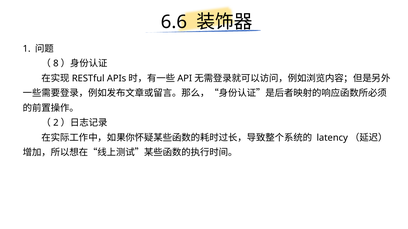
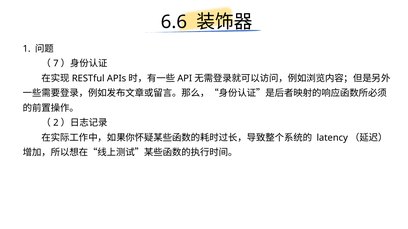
8: 8 -> 7
